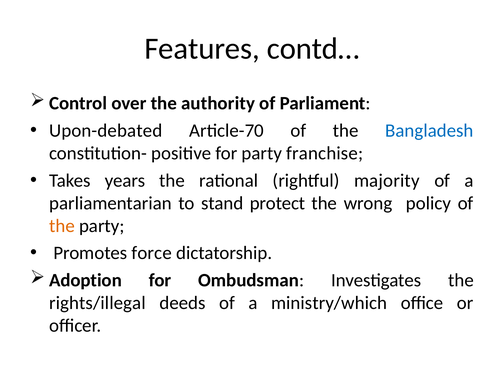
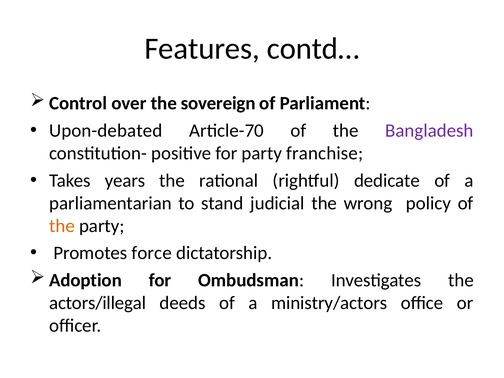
authority: authority -> sovereign
Bangladesh colour: blue -> purple
majority: majority -> dedicate
protect: protect -> judicial
rights/illegal: rights/illegal -> actors/illegal
ministry/which: ministry/which -> ministry/actors
